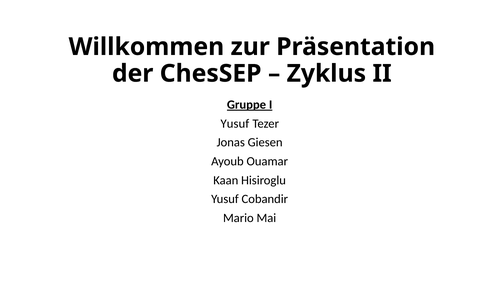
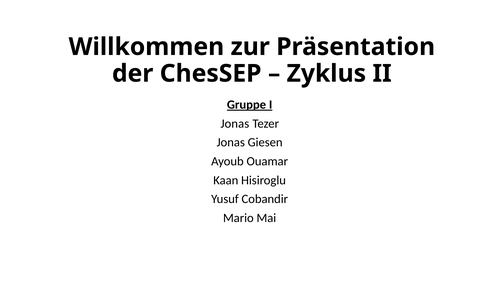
Yusuf at (235, 123): Yusuf -> Jonas
